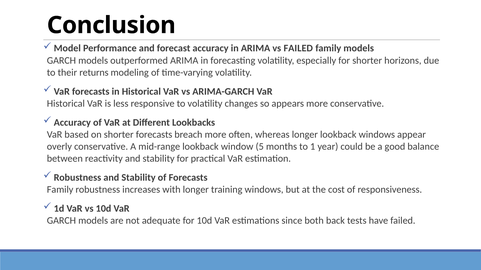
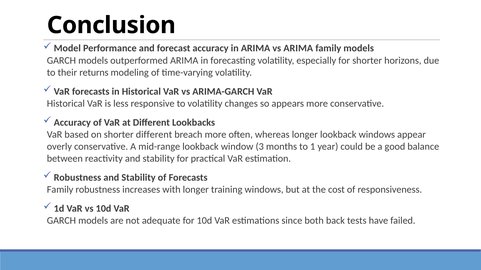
vs FAILED: FAILED -> ARIMA
shorter forecasts: forecasts -> different
5: 5 -> 3
